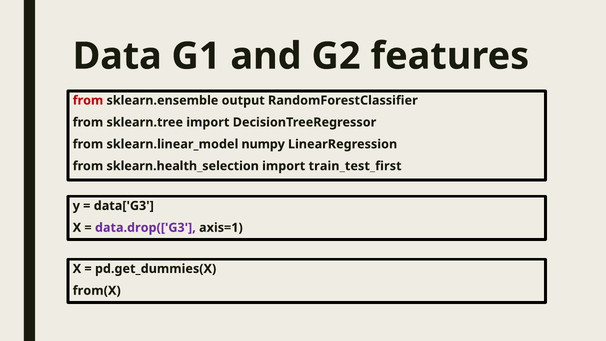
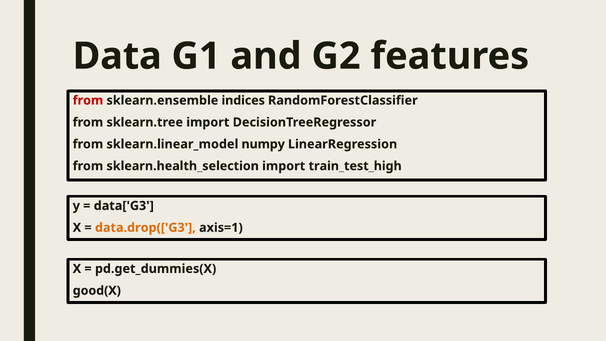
output: output -> indices
train_test_first: train_test_first -> train_test_high
data.drop(['G3 colour: purple -> orange
from(X: from(X -> good(X
